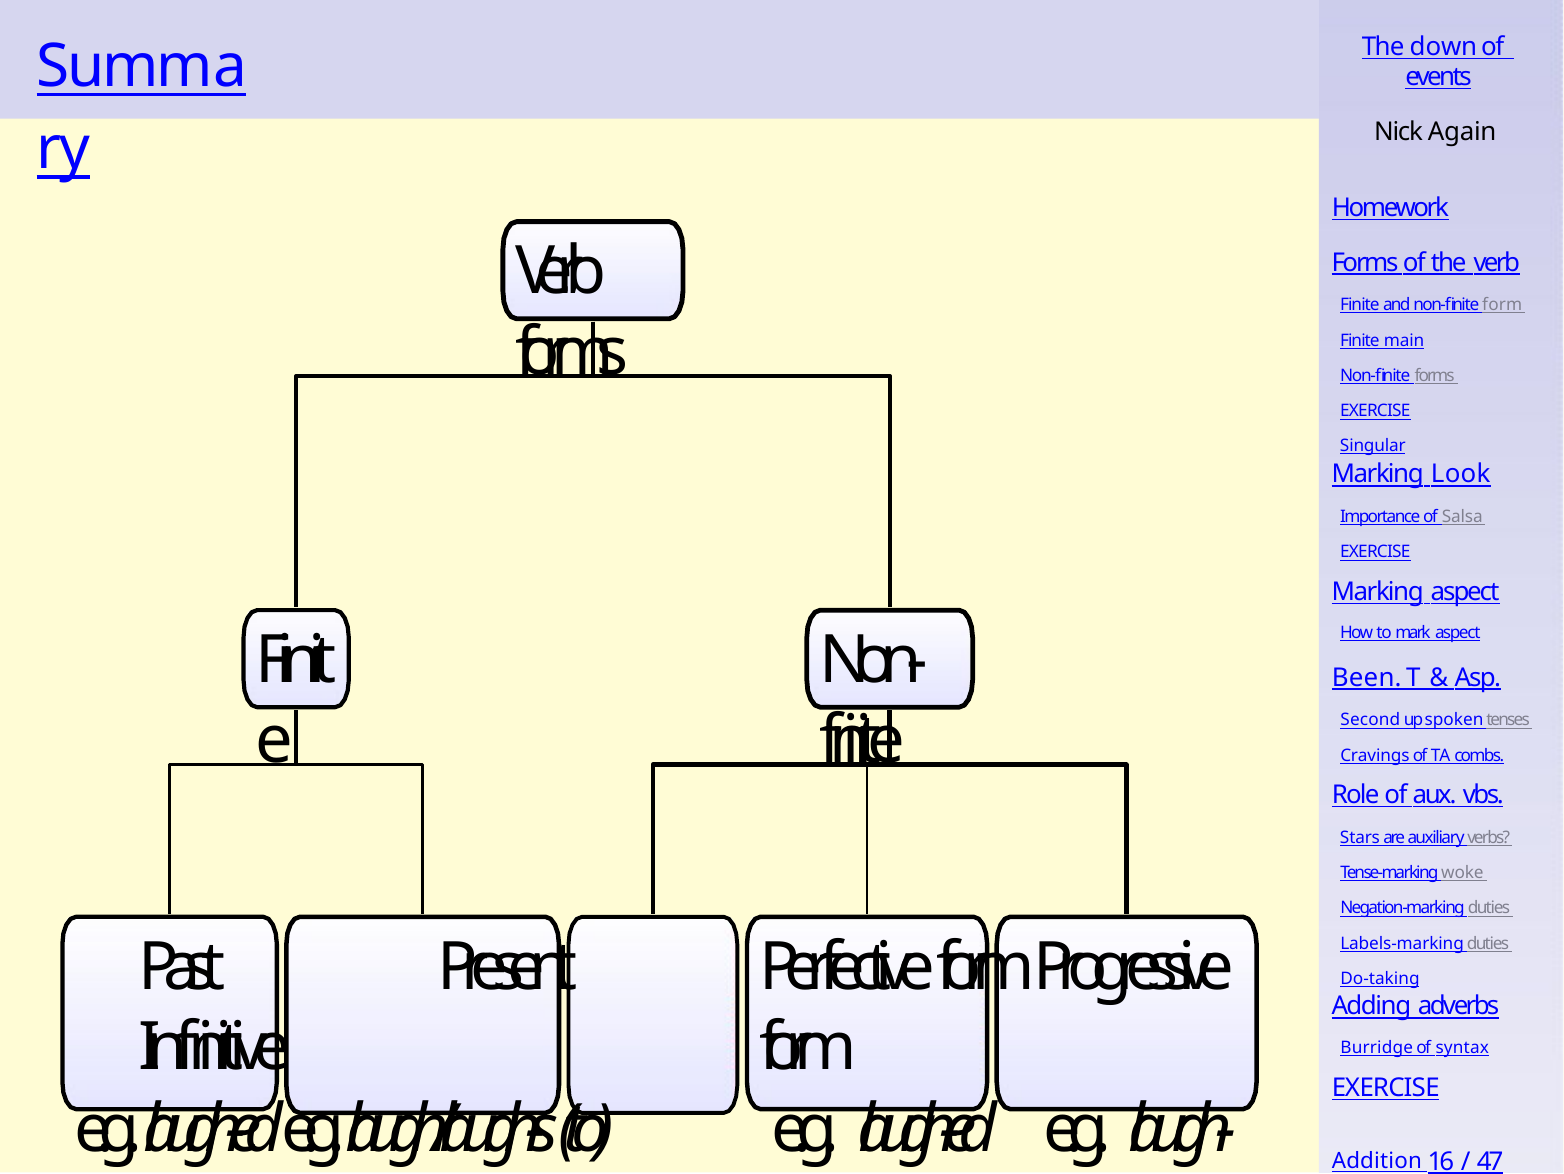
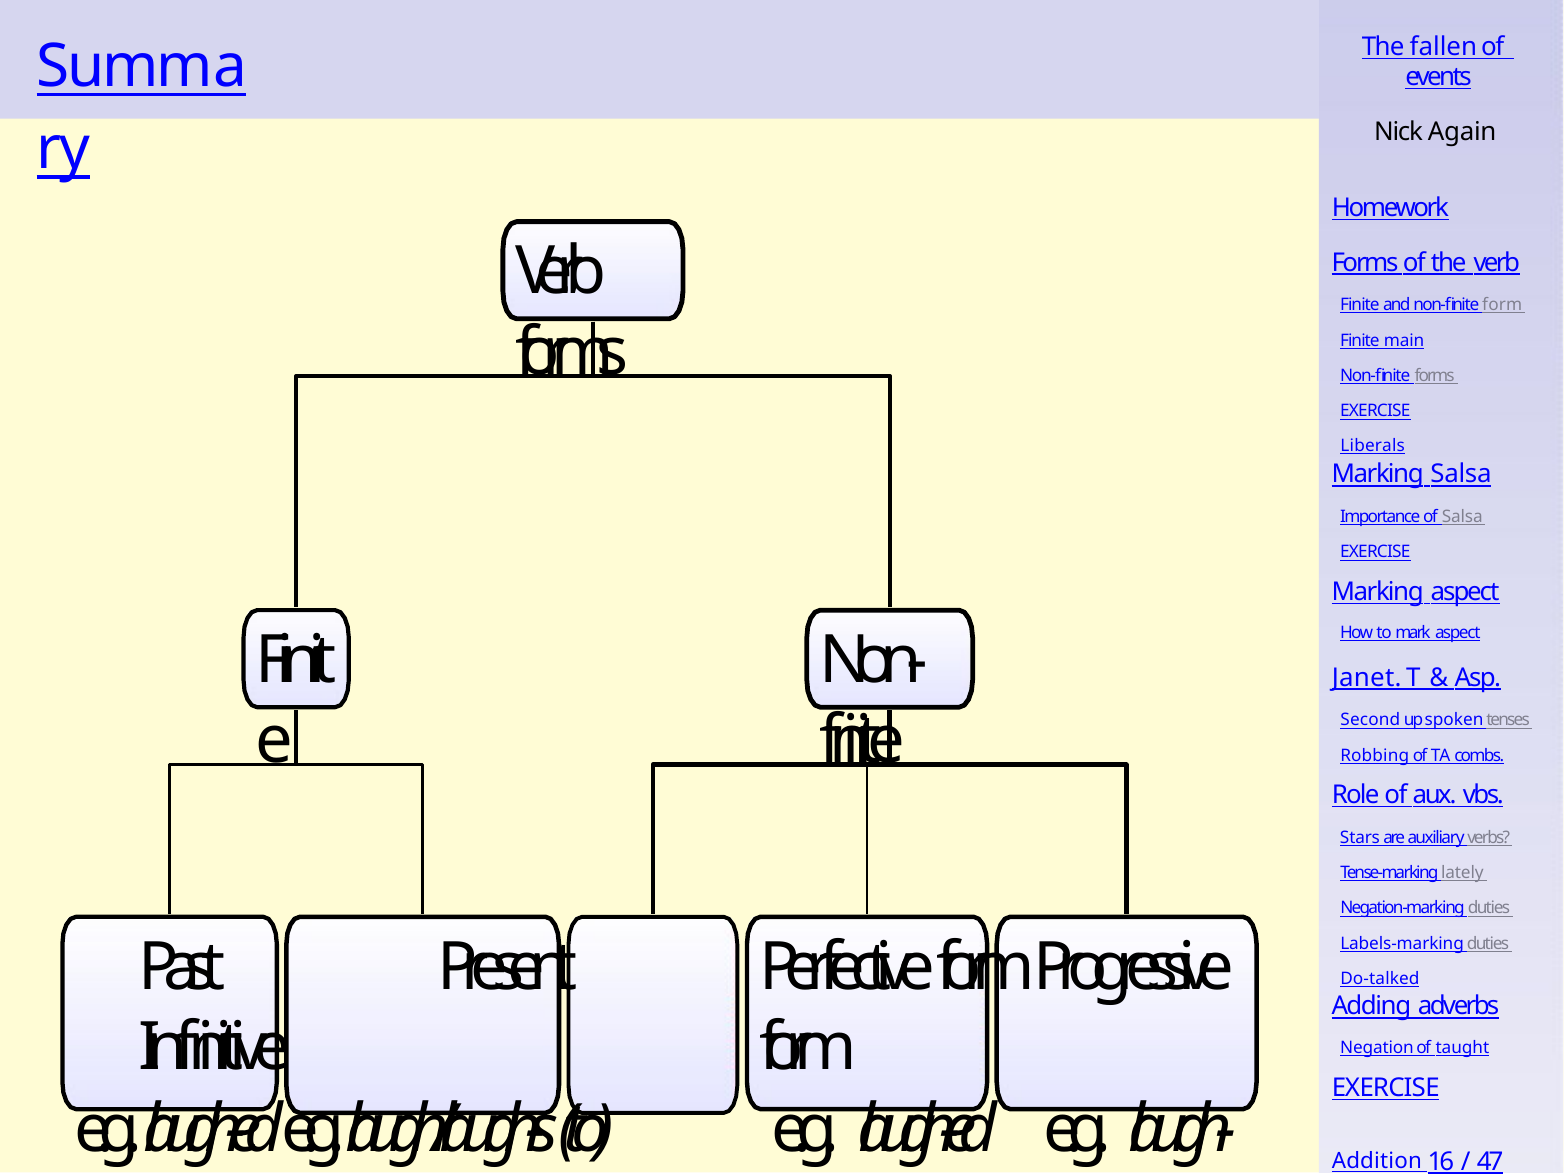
down: down -> fallen
Singular: Singular -> Liberals
Marking Look: Look -> Salsa
Been: Been -> Janet
Cravings: Cravings -> Robbing
woke: woke -> lately
Do-taking: Do-taking -> Do-talked
Burridge: Burridge -> Negation
syntax: syntax -> taught
